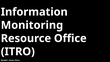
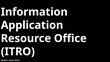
Monitoring: Monitoring -> Application
